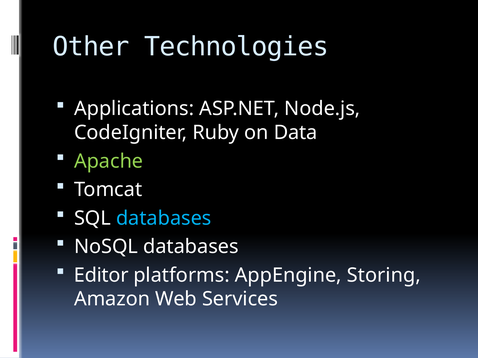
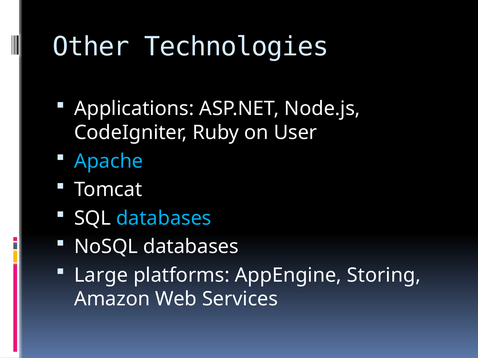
Data: Data -> User
Apache colour: light green -> light blue
Editor: Editor -> Large
